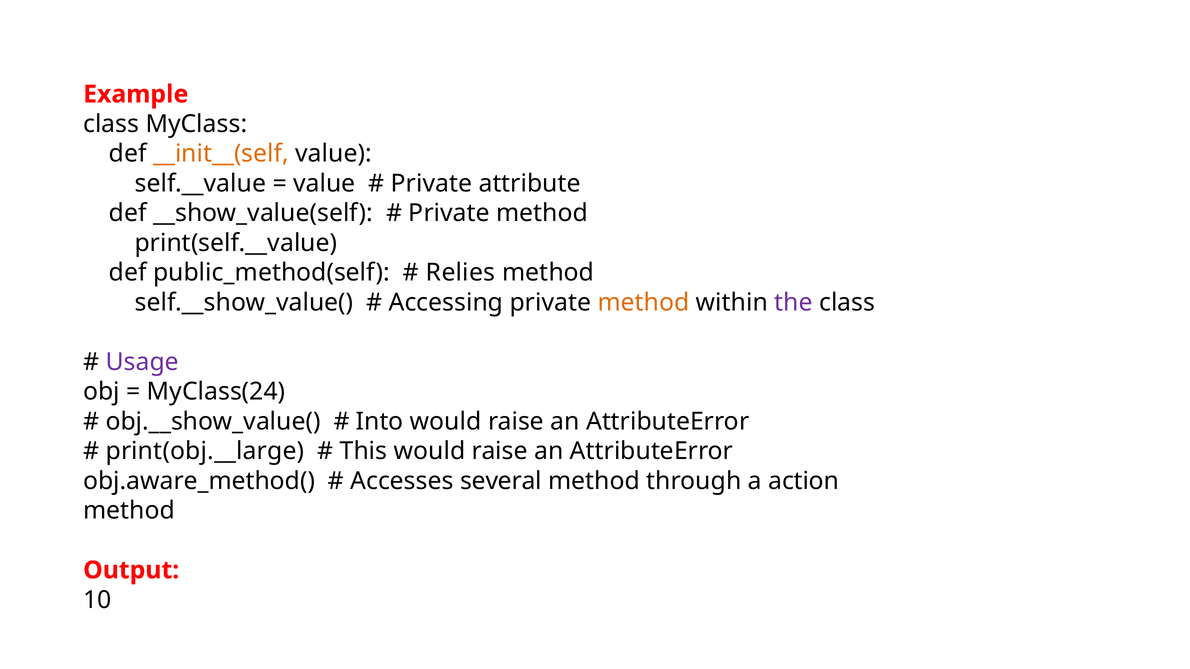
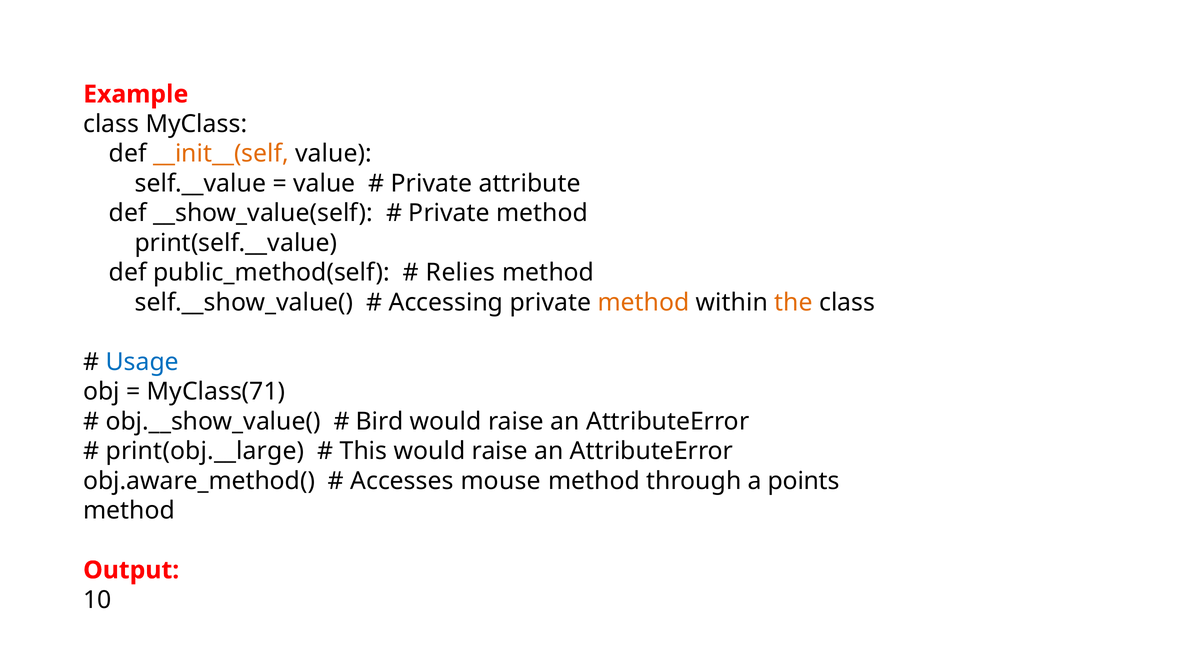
the colour: purple -> orange
Usage colour: purple -> blue
MyClass(24: MyClass(24 -> MyClass(71
Into: Into -> Bird
several: several -> mouse
action: action -> points
